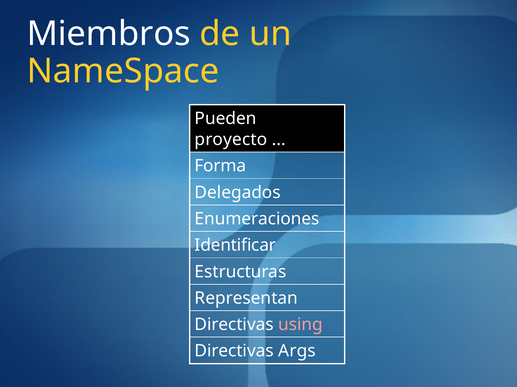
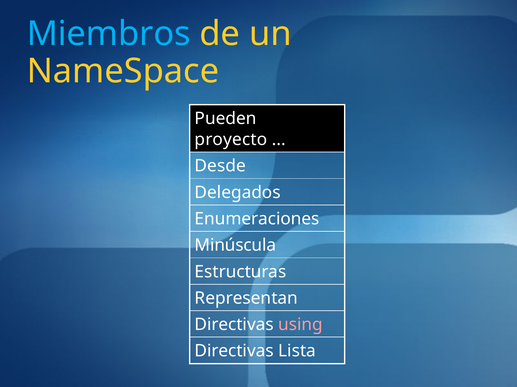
Miembros colour: white -> light blue
Forma: Forma -> Desde
Identificar: Identificar -> Minúscula
Args: Args -> Lista
